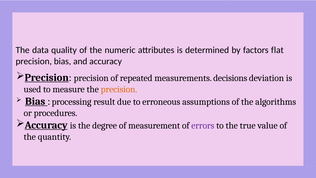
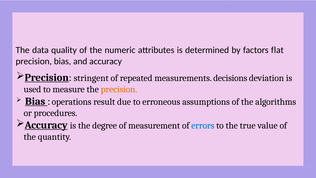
Precision precision: precision -> stringent
processing: processing -> operations
errors colour: purple -> blue
